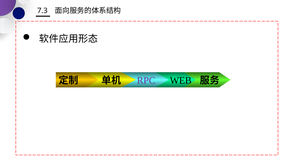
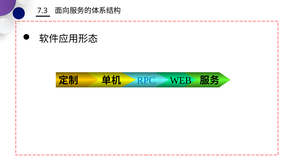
RPC colour: purple -> blue
